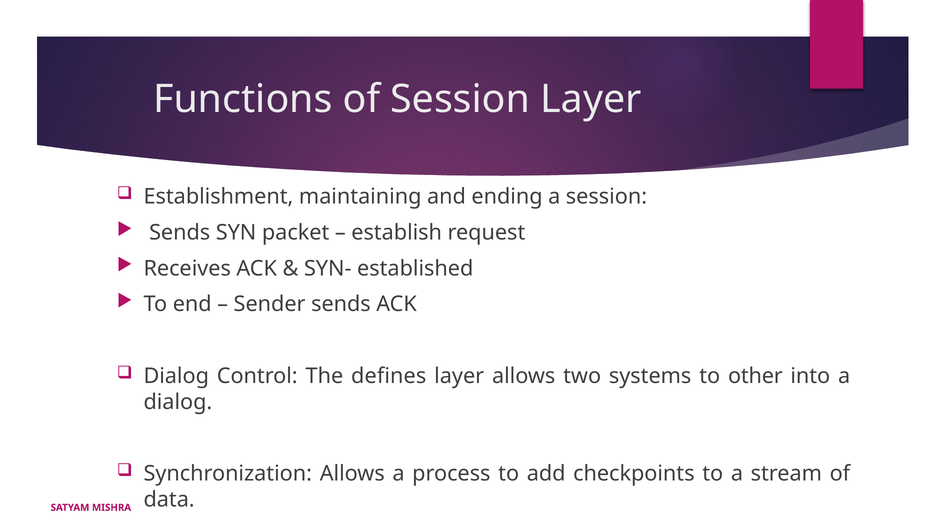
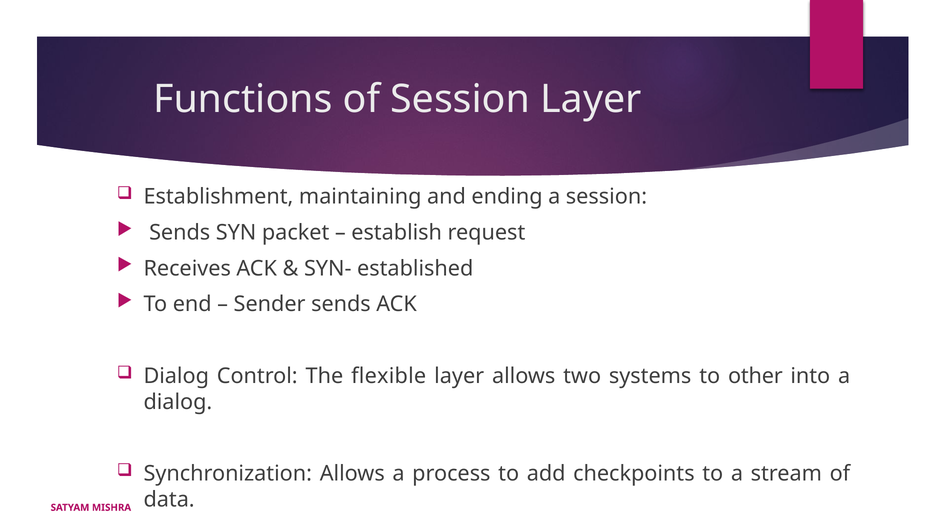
defines: defines -> flexible
